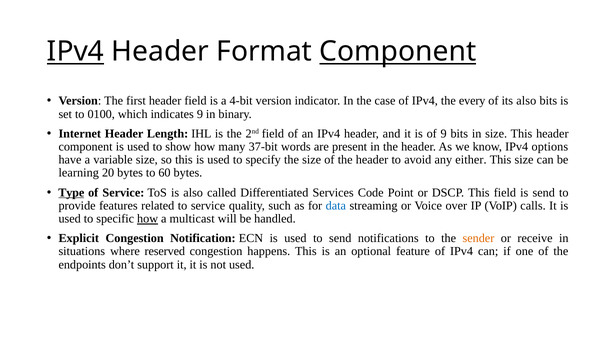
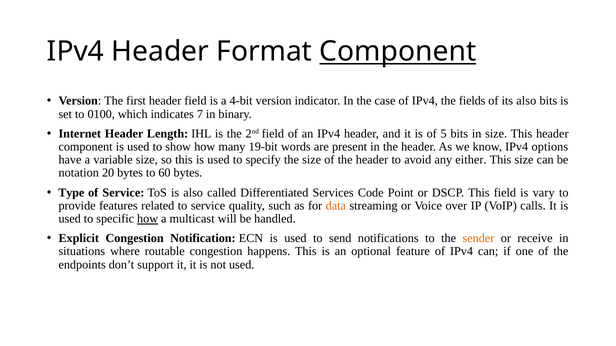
IPv4 at (76, 52) underline: present -> none
every: every -> fields
indicates 9: 9 -> 7
of 9: 9 -> 5
37-bit: 37-bit -> 19-bit
learning: learning -> notation
Type underline: present -> none
is send: send -> vary
data colour: blue -> orange
reserved: reserved -> routable
